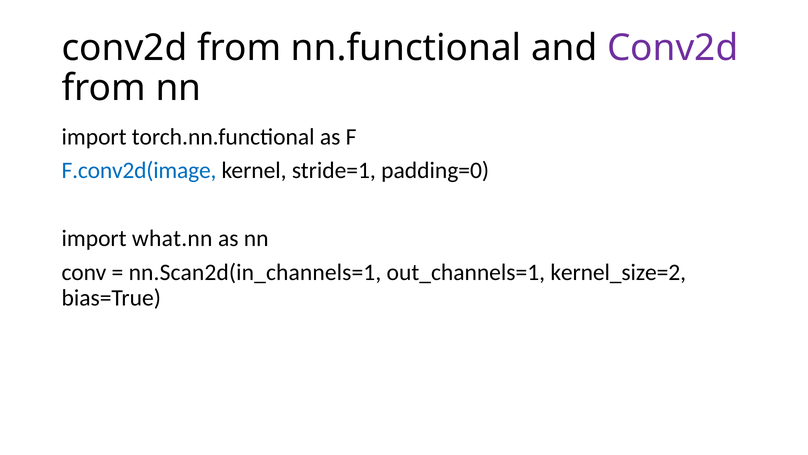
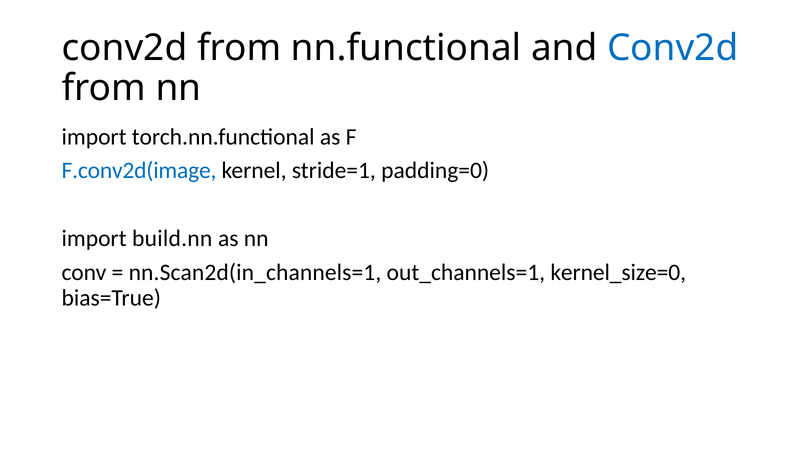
Conv2d at (673, 48) colour: purple -> blue
what.nn: what.nn -> build.nn
kernel_size=2: kernel_size=2 -> kernel_size=0
